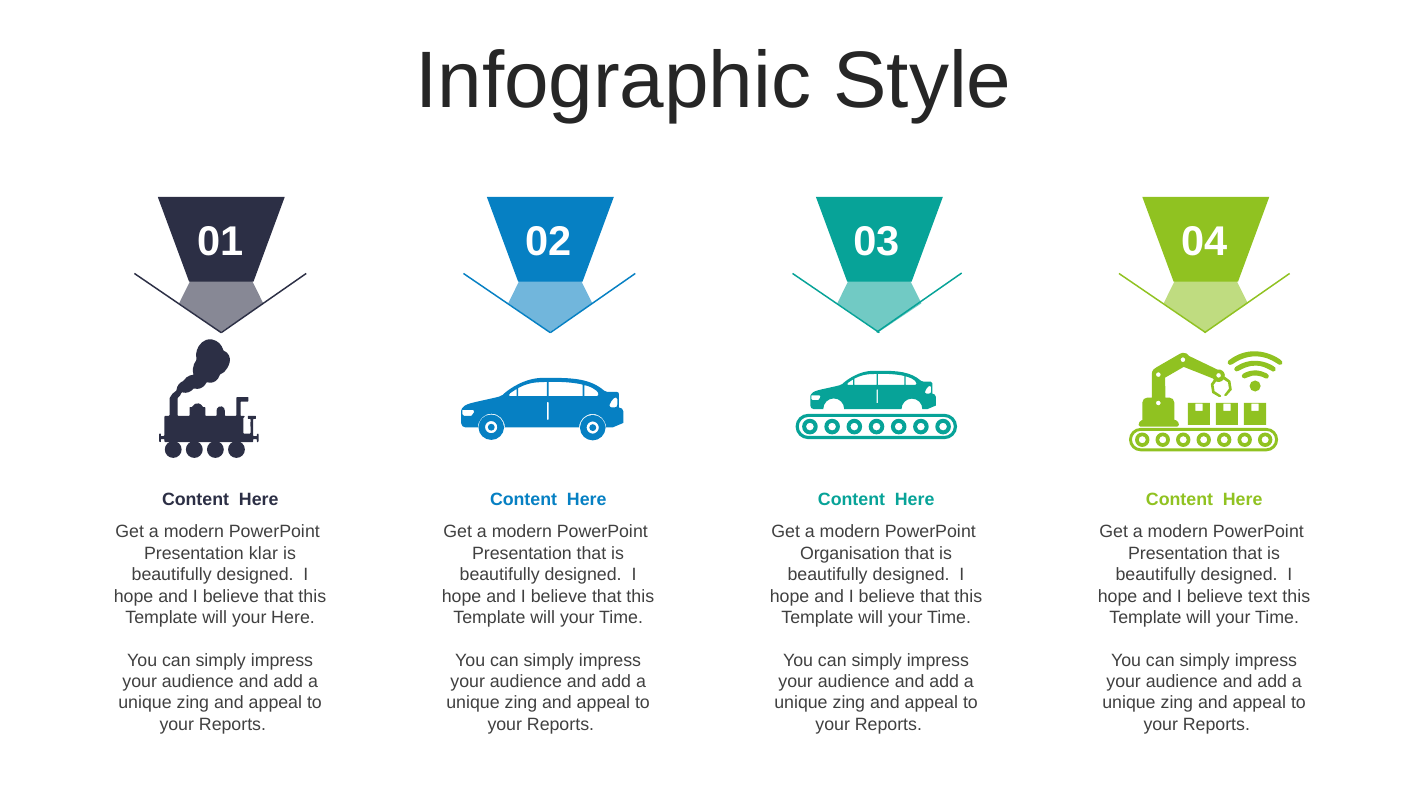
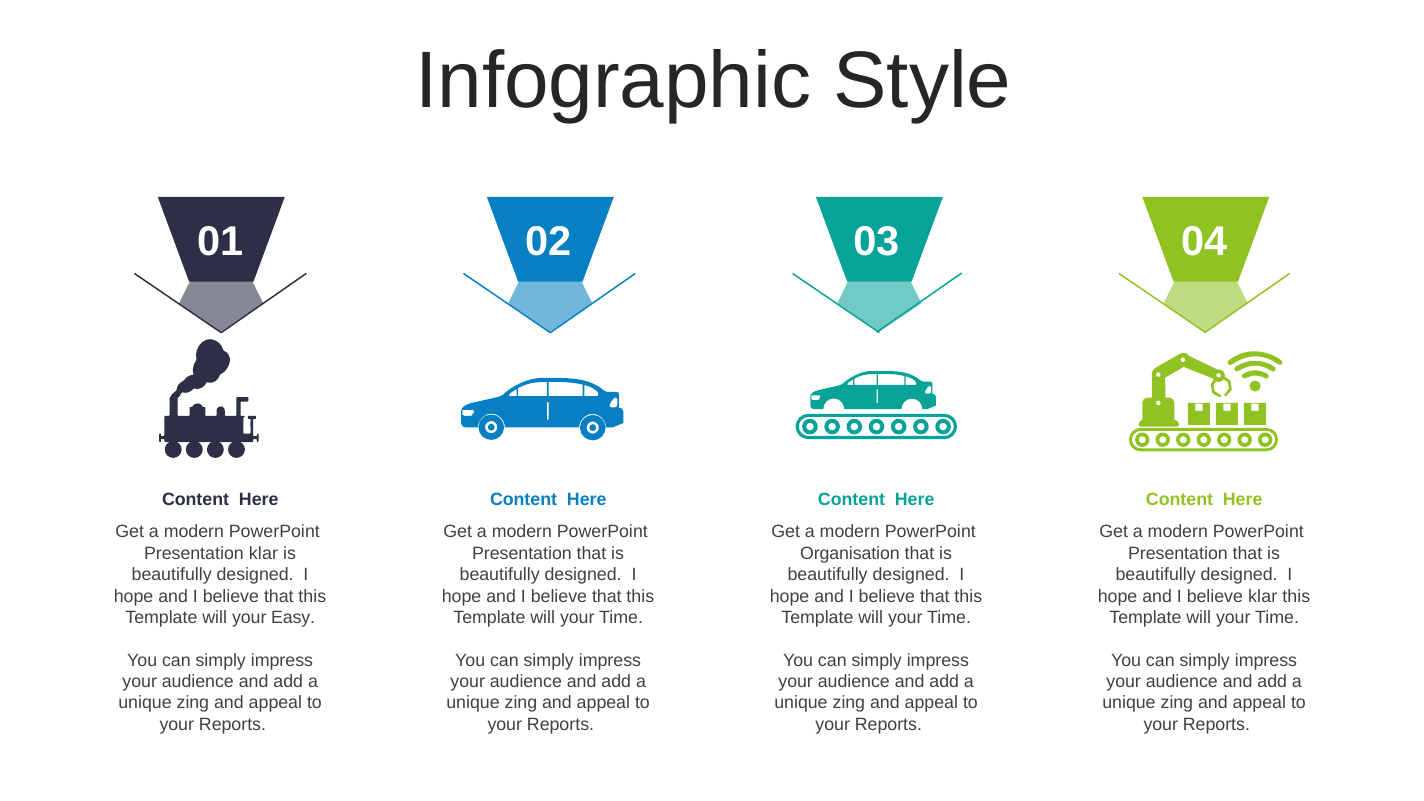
believe text: text -> klar
your Here: Here -> Easy
